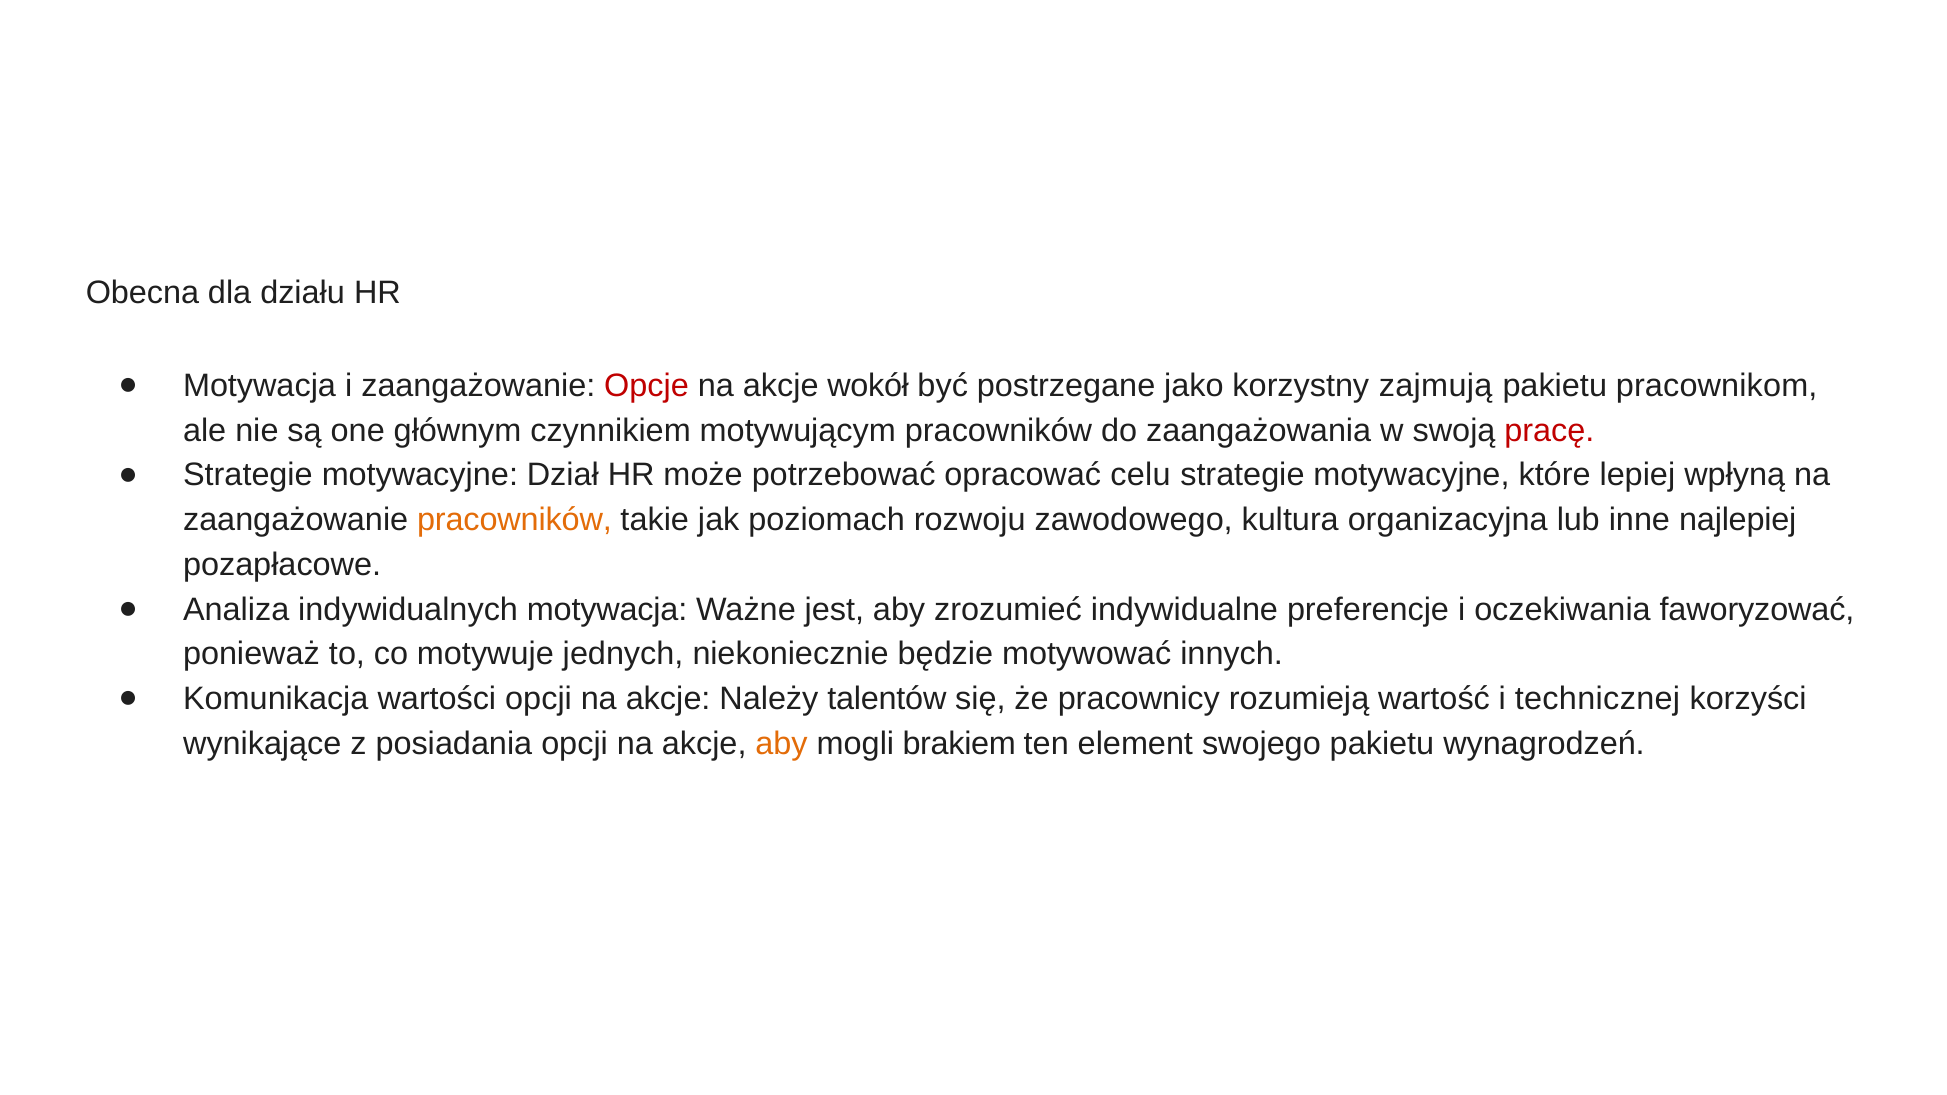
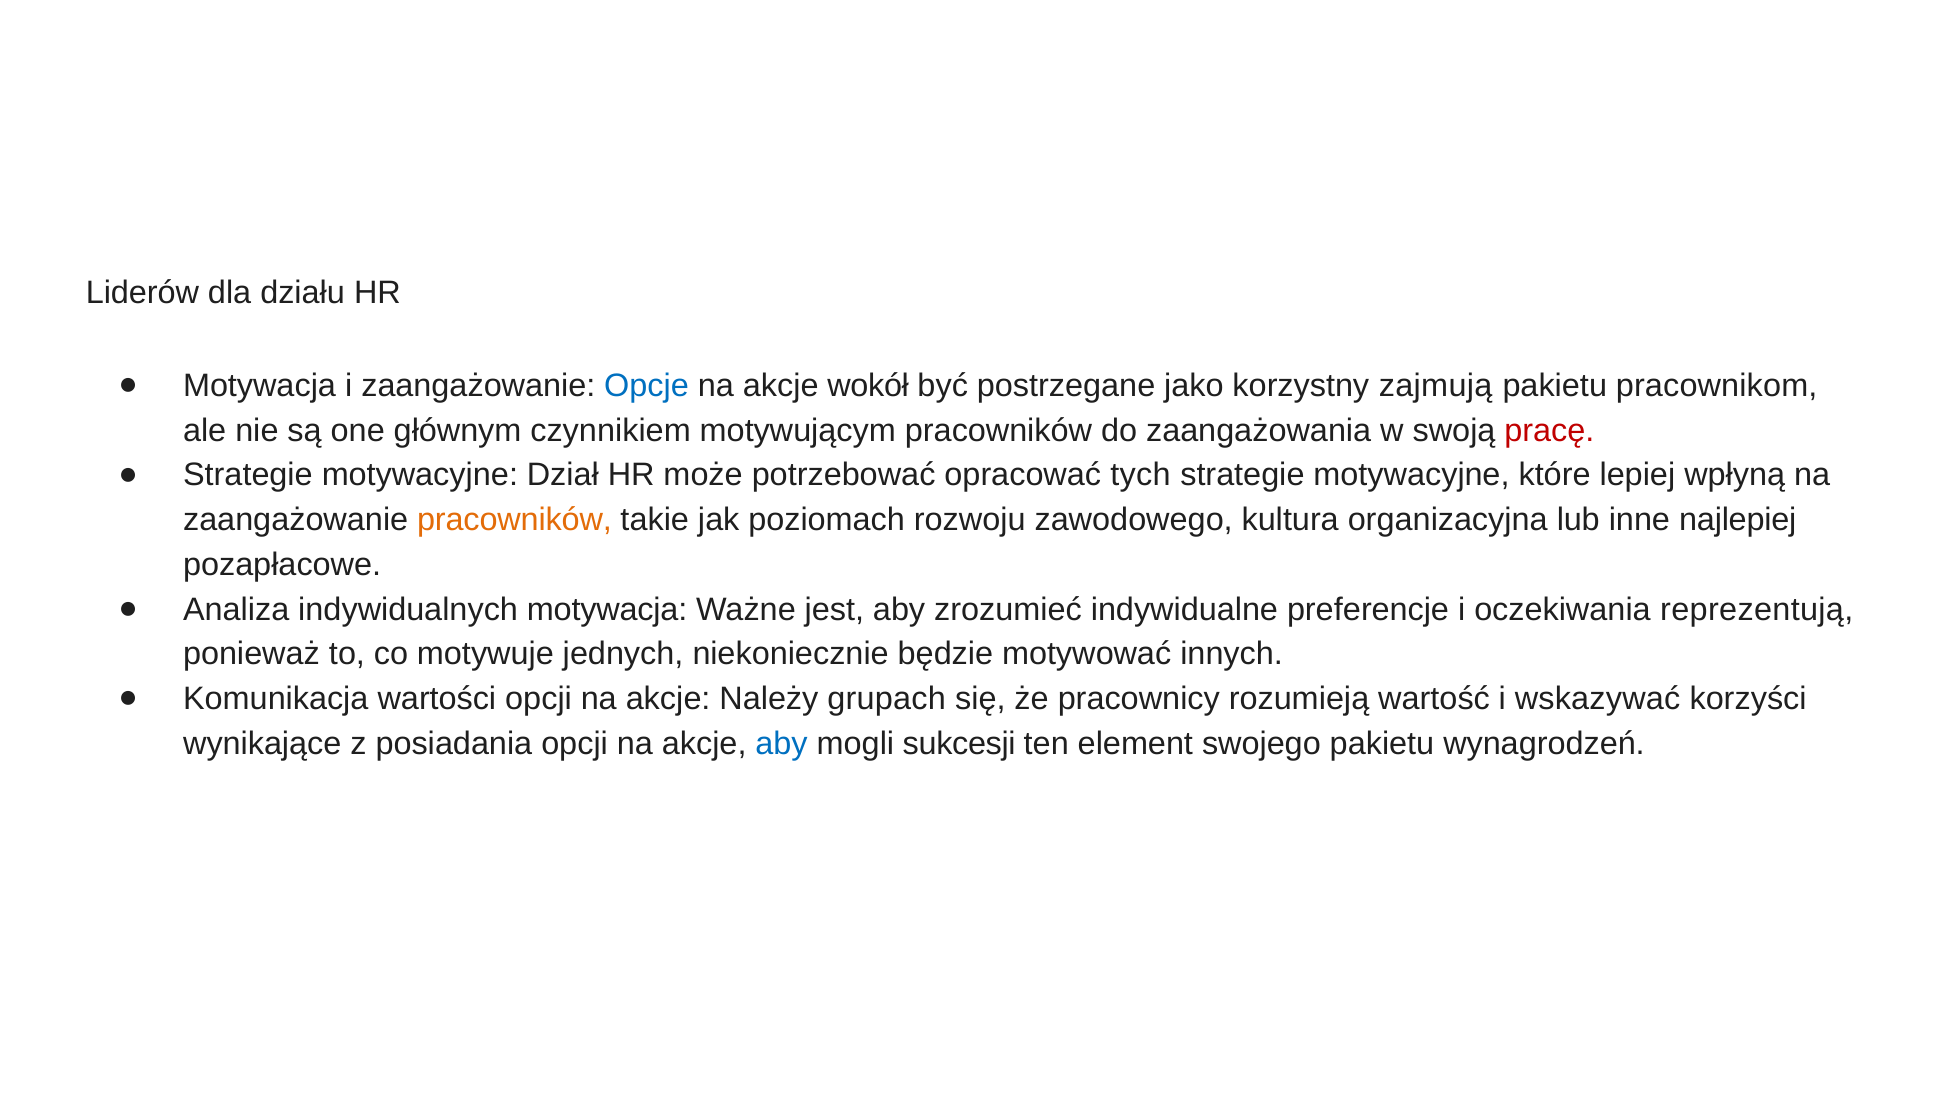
Obecna: Obecna -> Liderów
Opcje colour: red -> blue
celu: celu -> tych
faworyzować: faworyzować -> reprezentują
talentów: talentów -> grupach
technicznej: technicznej -> wskazywać
aby at (782, 744) colour: orange -> blue
brakiem: brakiem -> sukcesji
